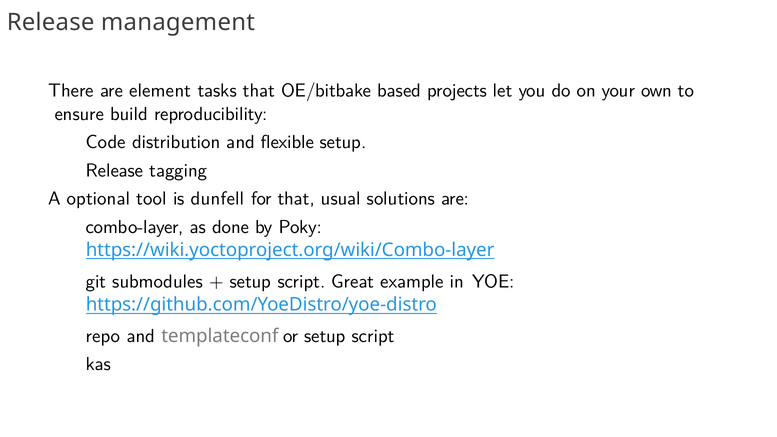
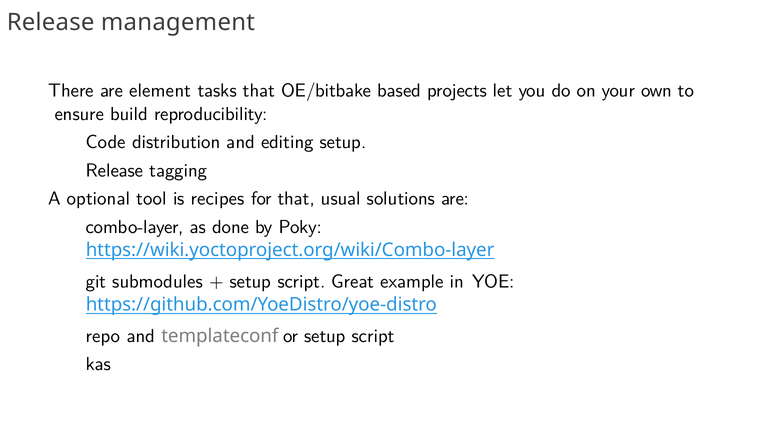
flexible: flexible -> editing
dunfell: dunfell -> recipes
